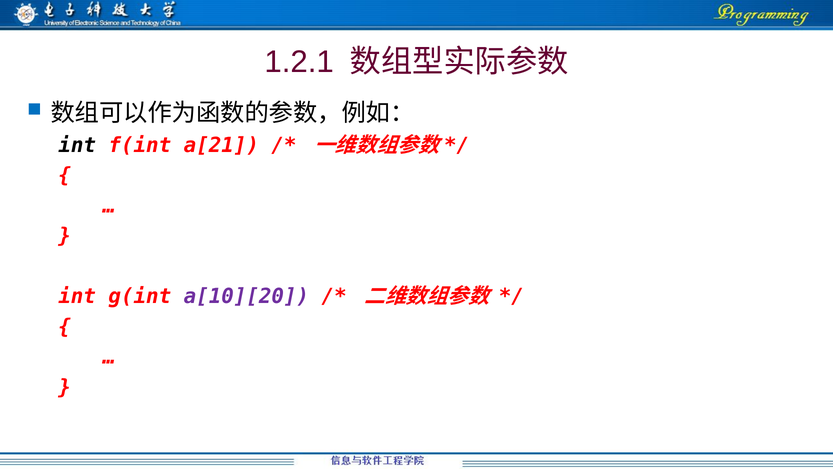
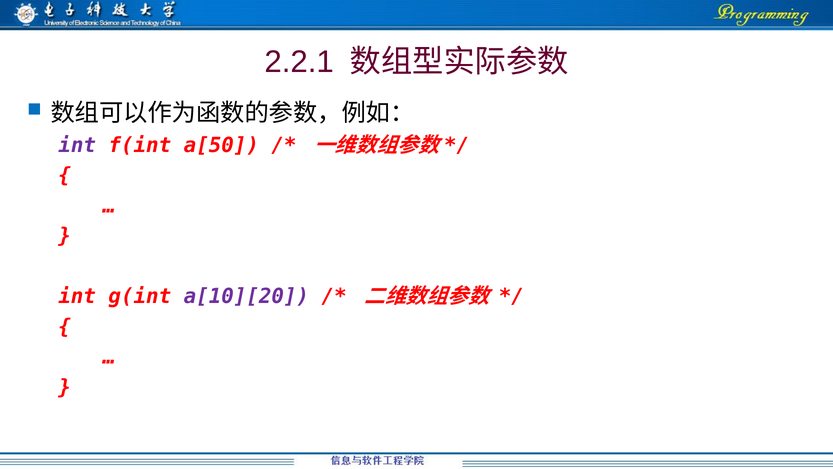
1.2.1: 1.2.1 -> 2.2.1
int at (77, 145) colour: black -> purple
a[21: a[21 -> a[50
